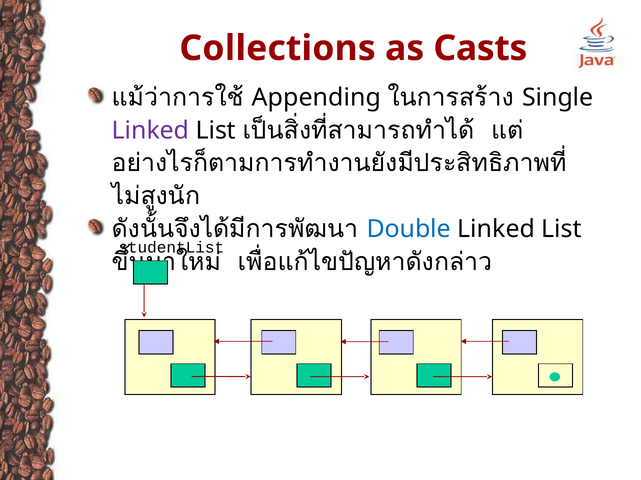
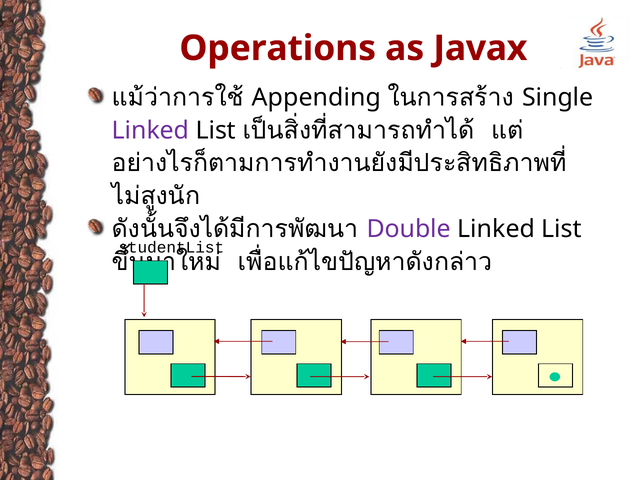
Collections: Collections -> Operations
Casts: Casts -> Javax
Double colour: blue -> purple
